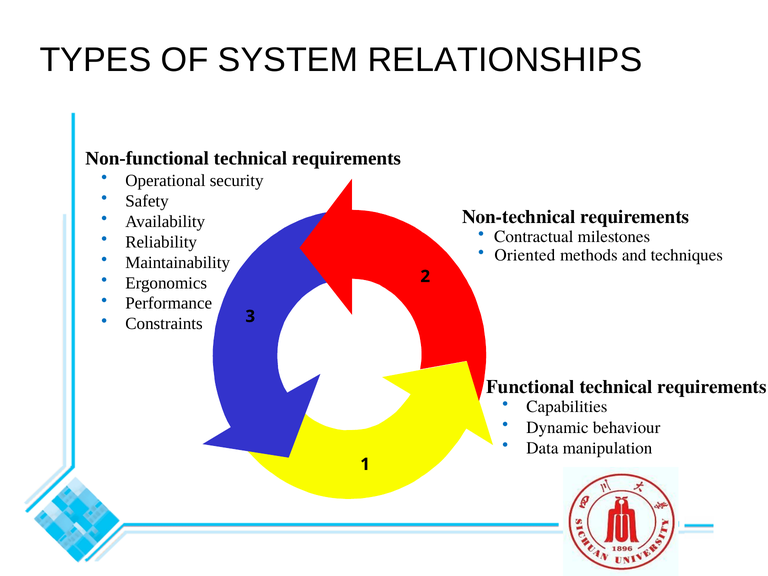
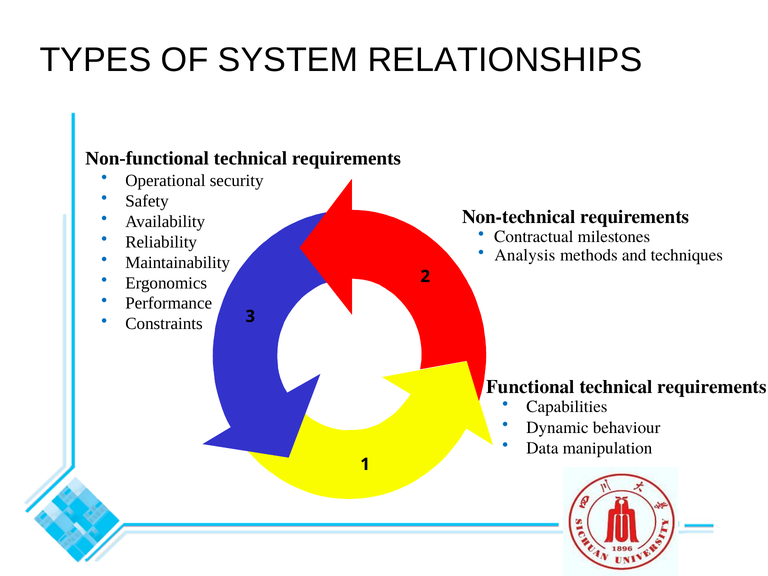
Oriented: Oriented -> Analysis
